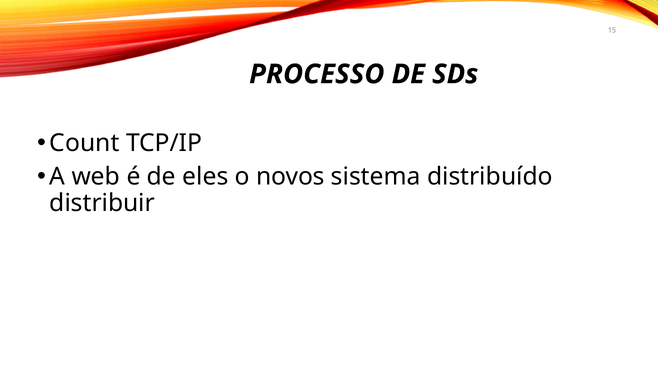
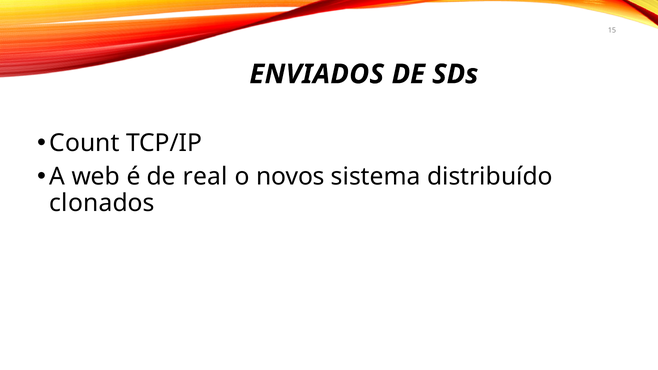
PROCESSO: PROCESSO -> ENVIADOS
eles: eles -> real
distribuir: distribuir -> clonados
